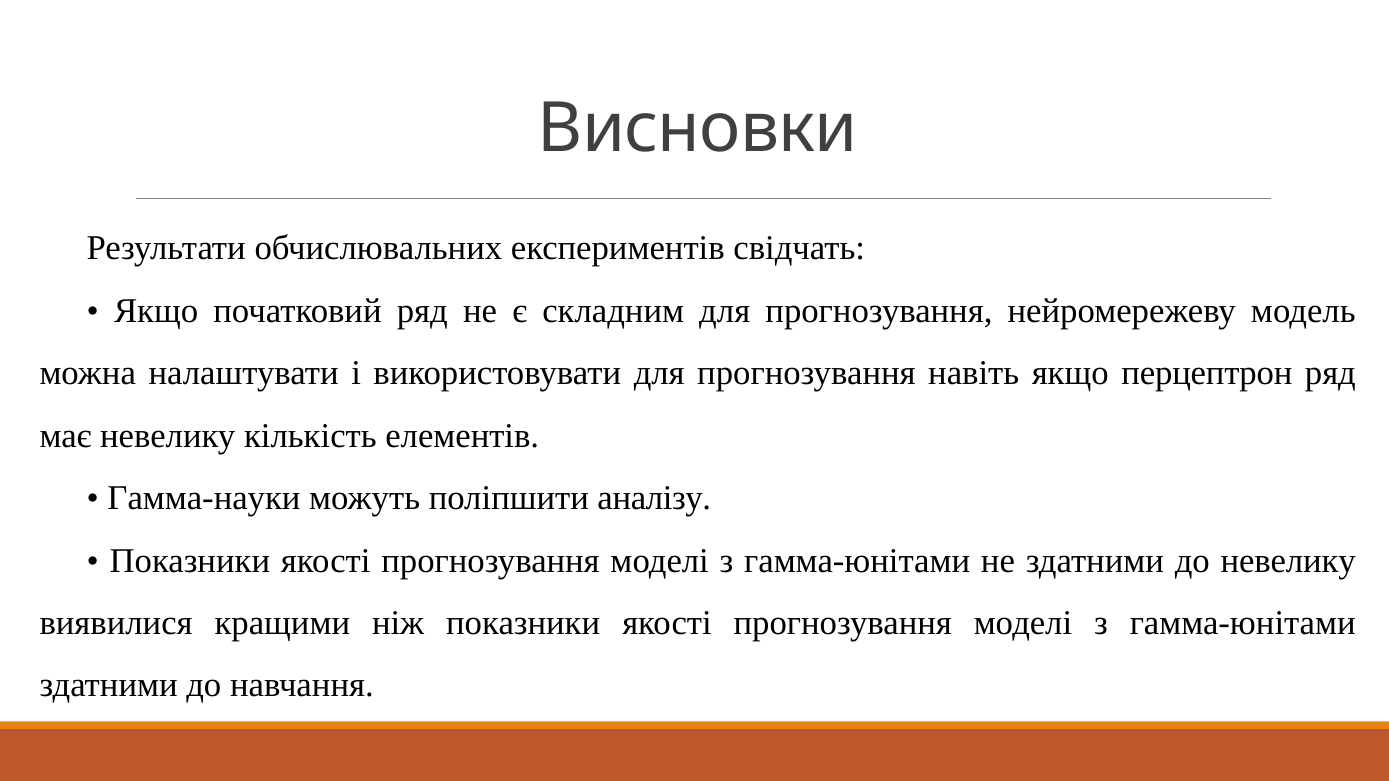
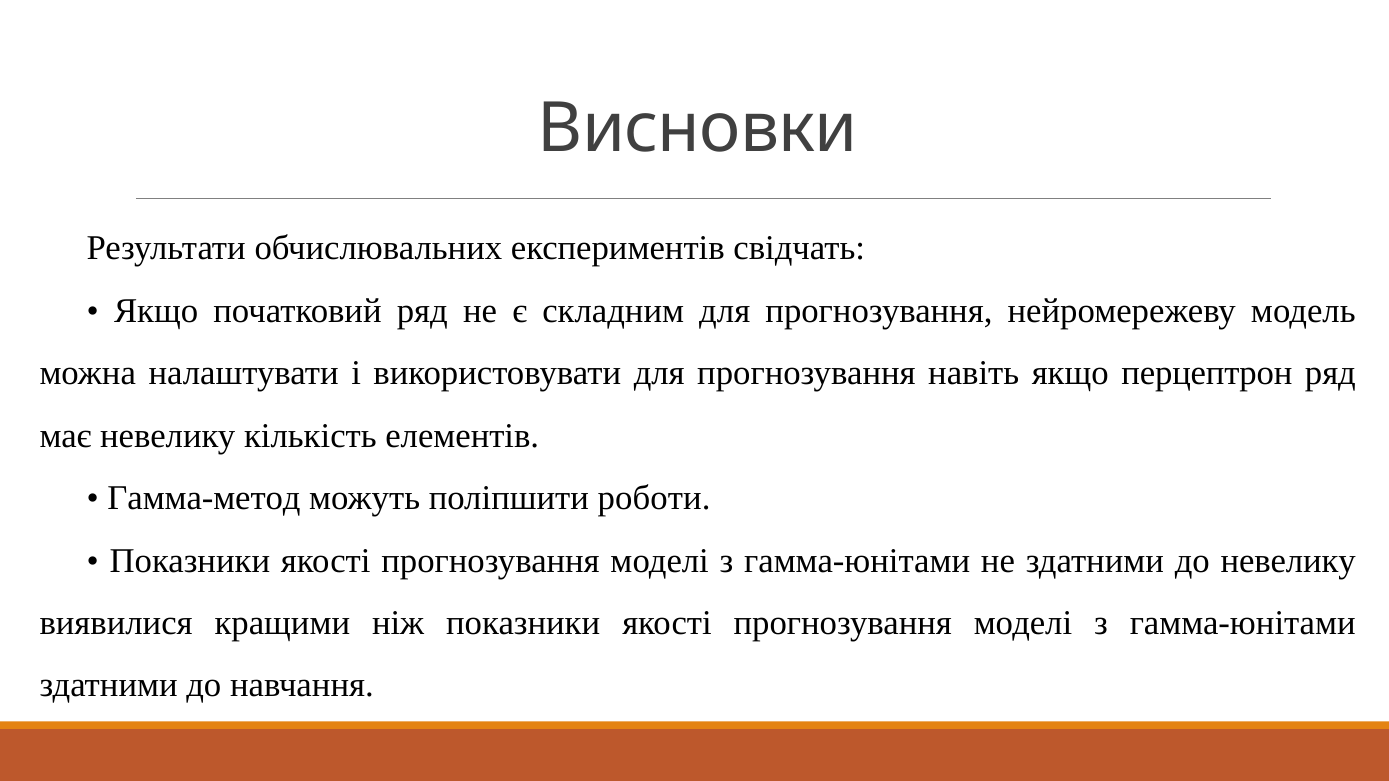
Гамма-науки: Гамма-науки -> Гамма-метод
аналізу: аналізу -> роботи
